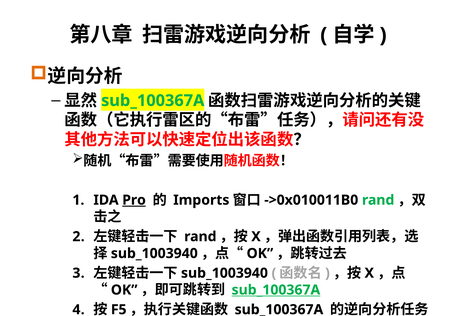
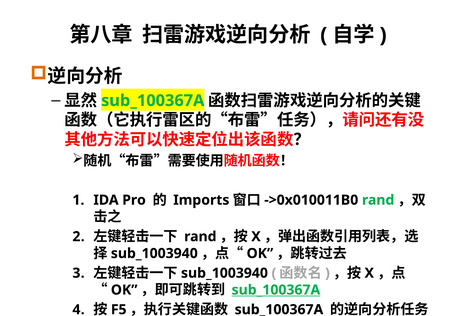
Pro underline: present -> none
